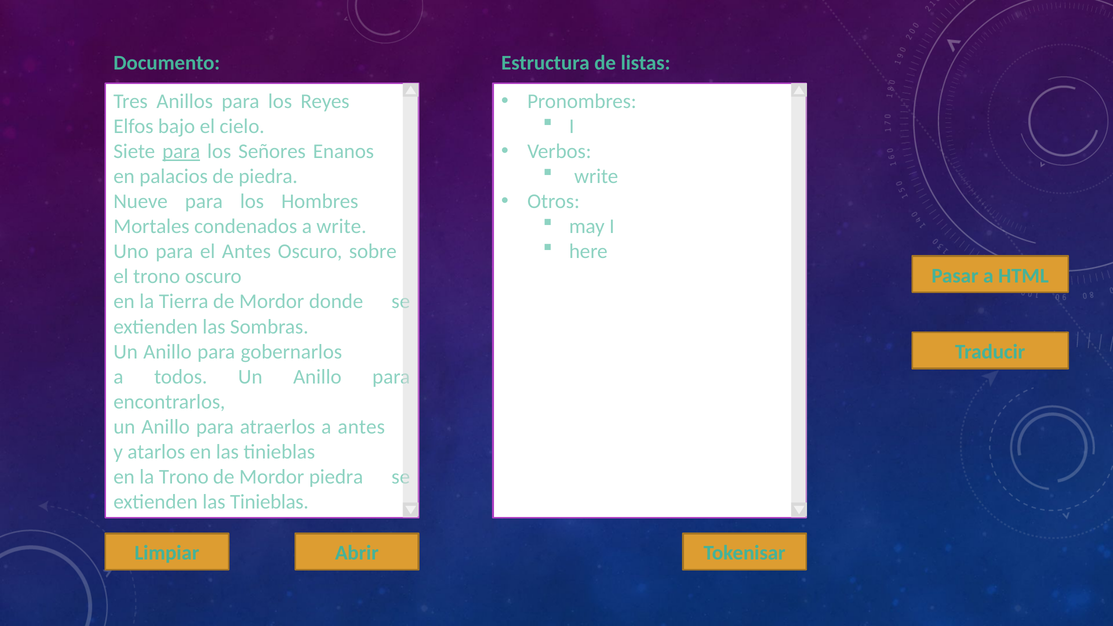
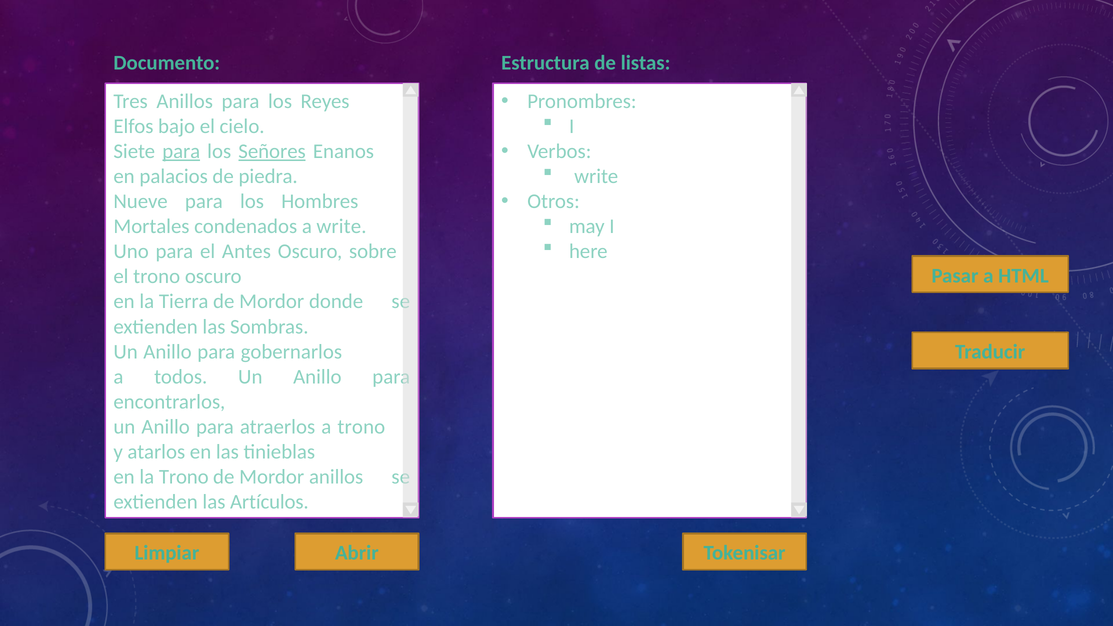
Señores underline: none -> present
a antes: antes -> trono
Mordor piedra: piedra -> anillos
extienden las Tinieblas: Tinieblas -> Artículos
